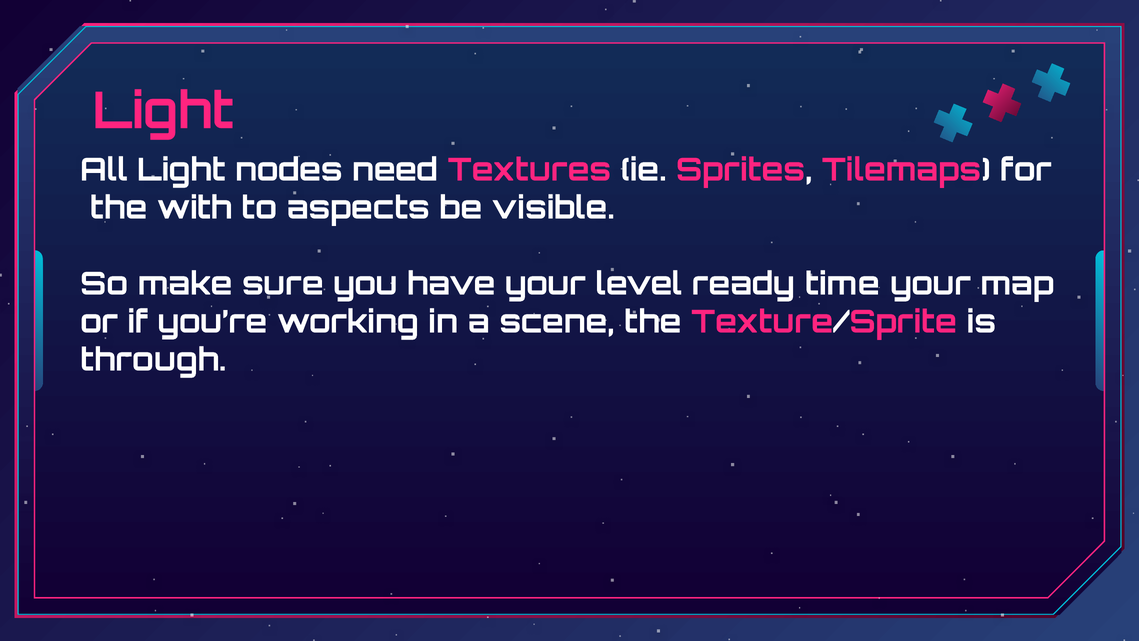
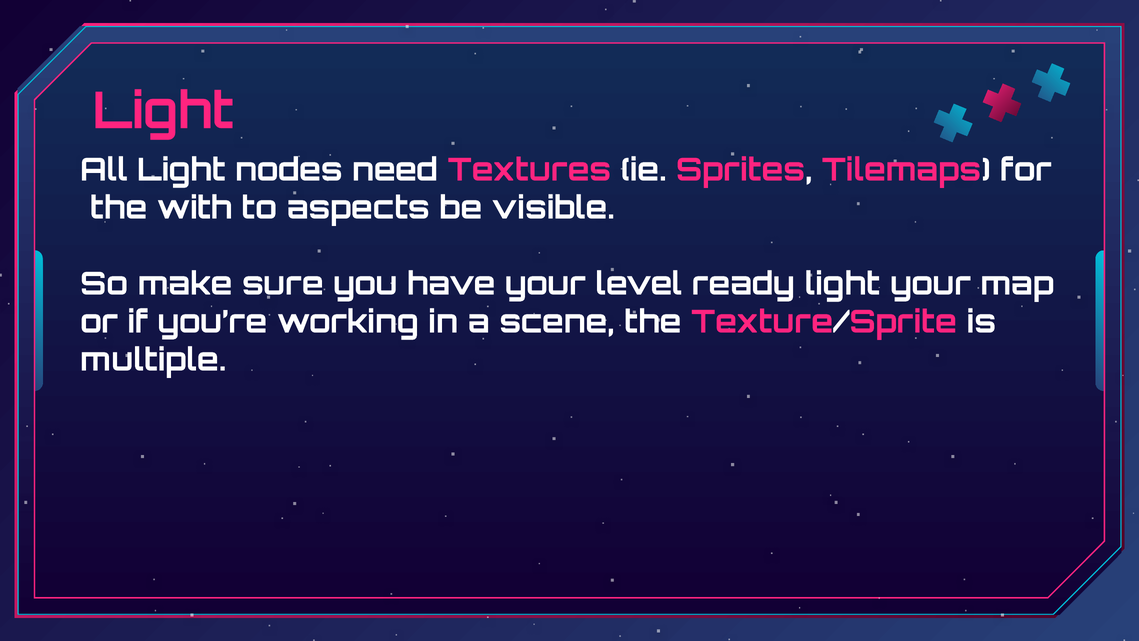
ready time: time -> light
through: through -> multiple
